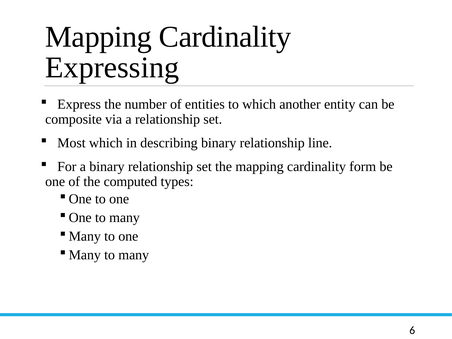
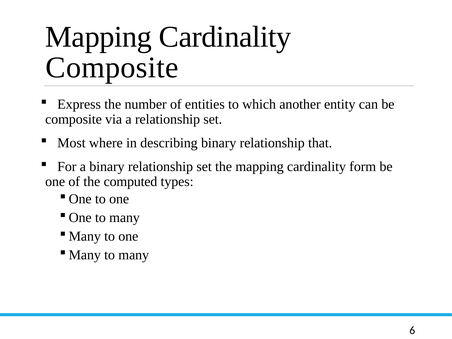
Expressing at (112, 68): Expressing -> Composite
Most which: which -> where
line: line -> that
